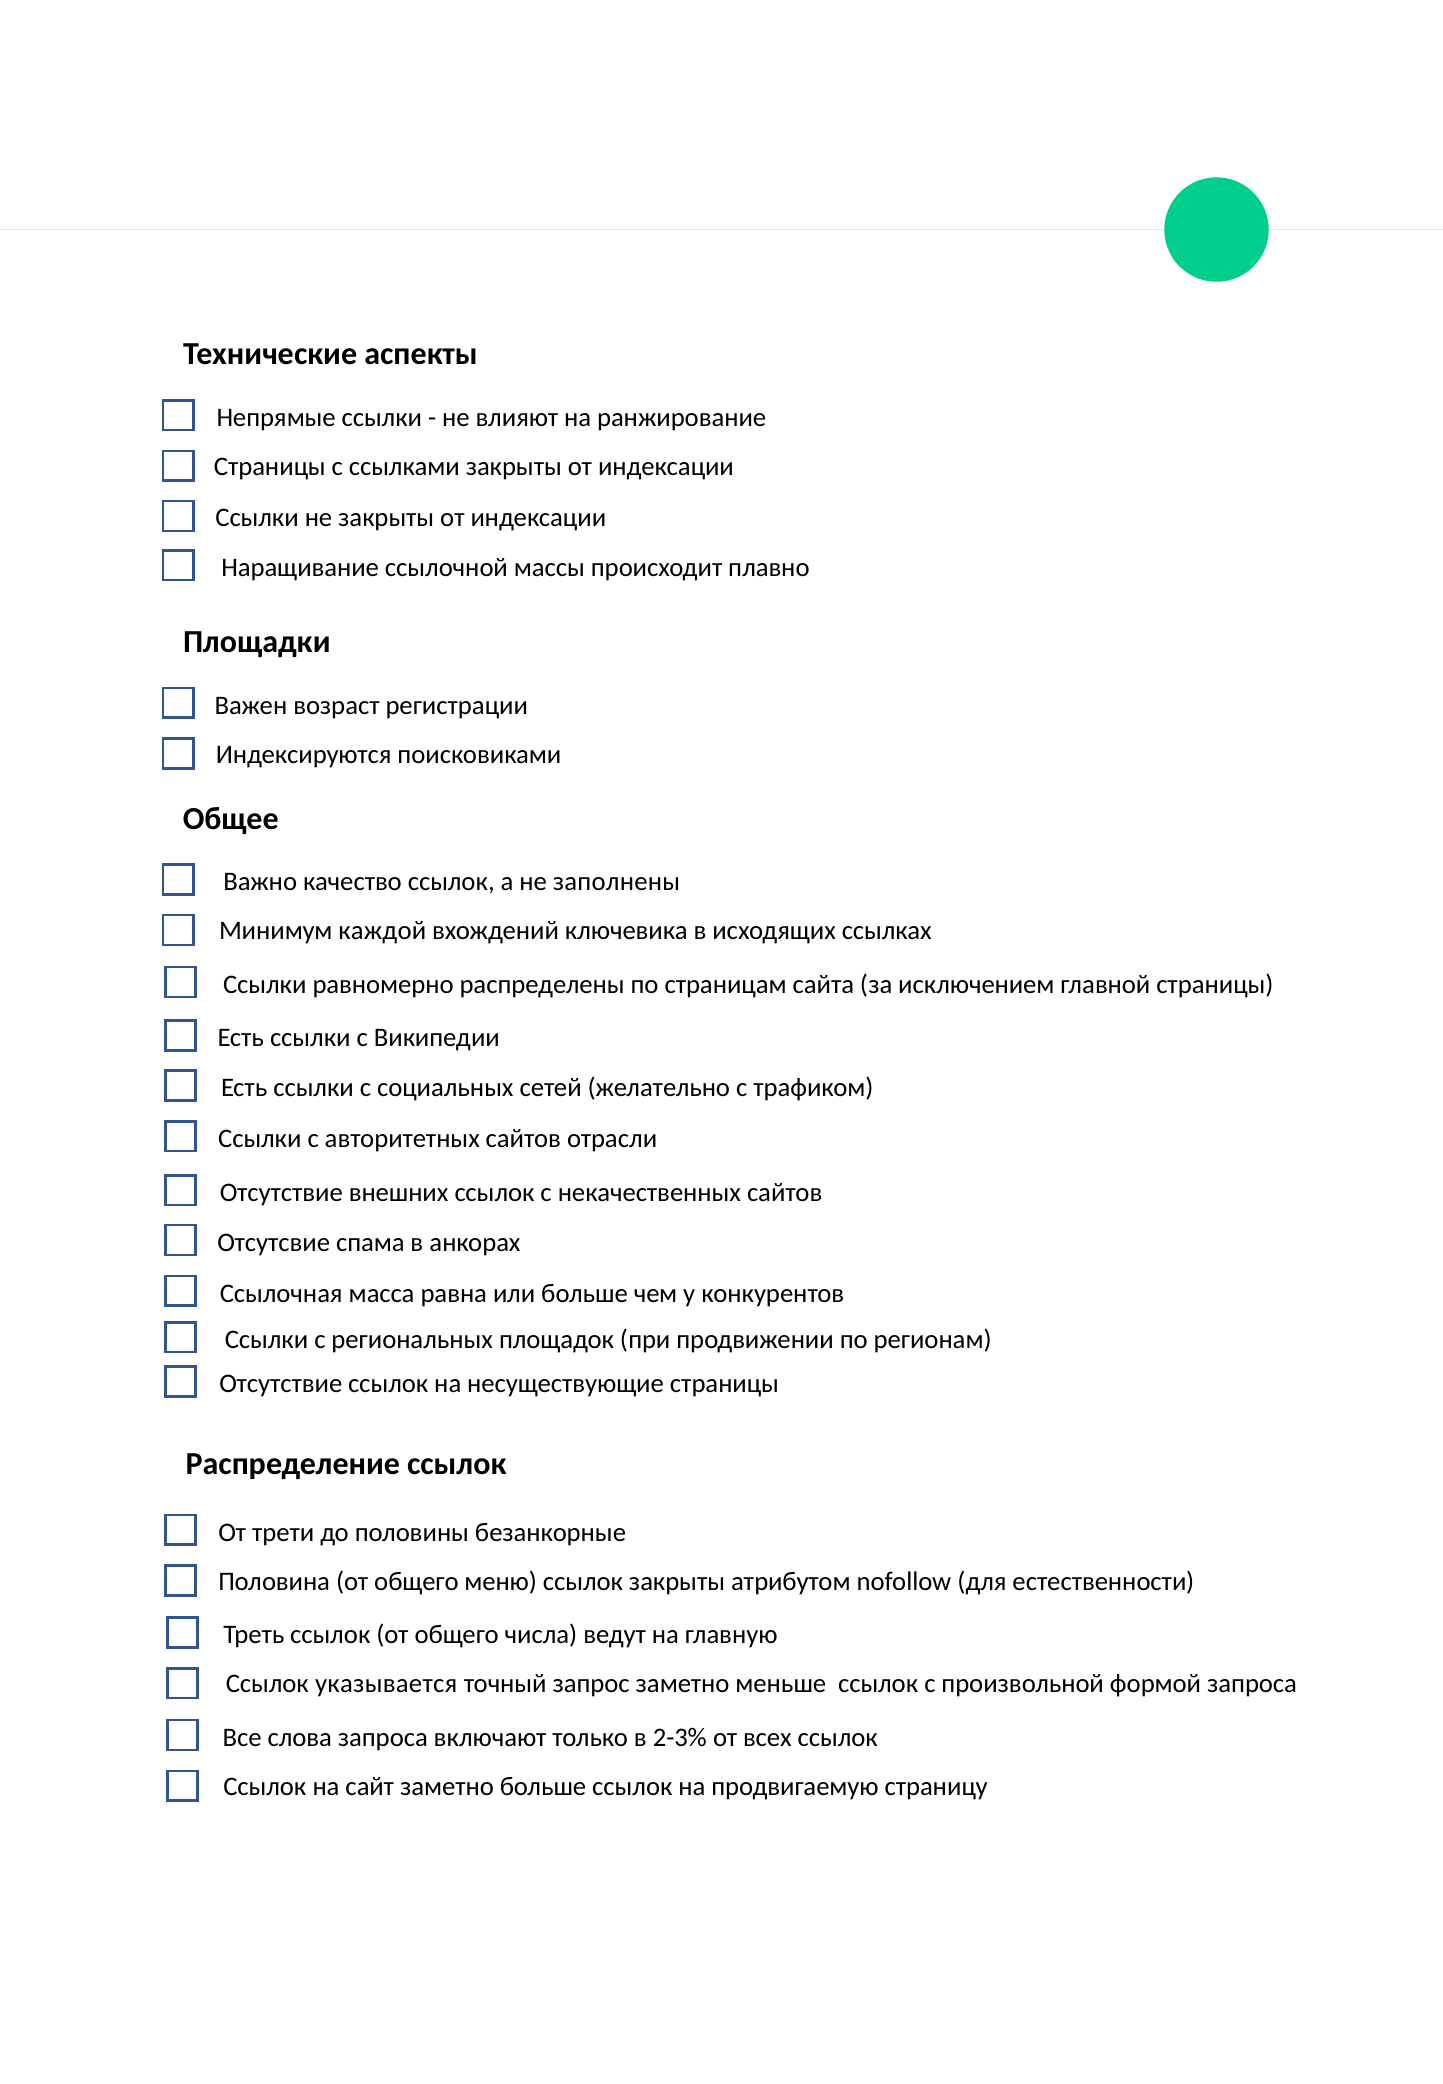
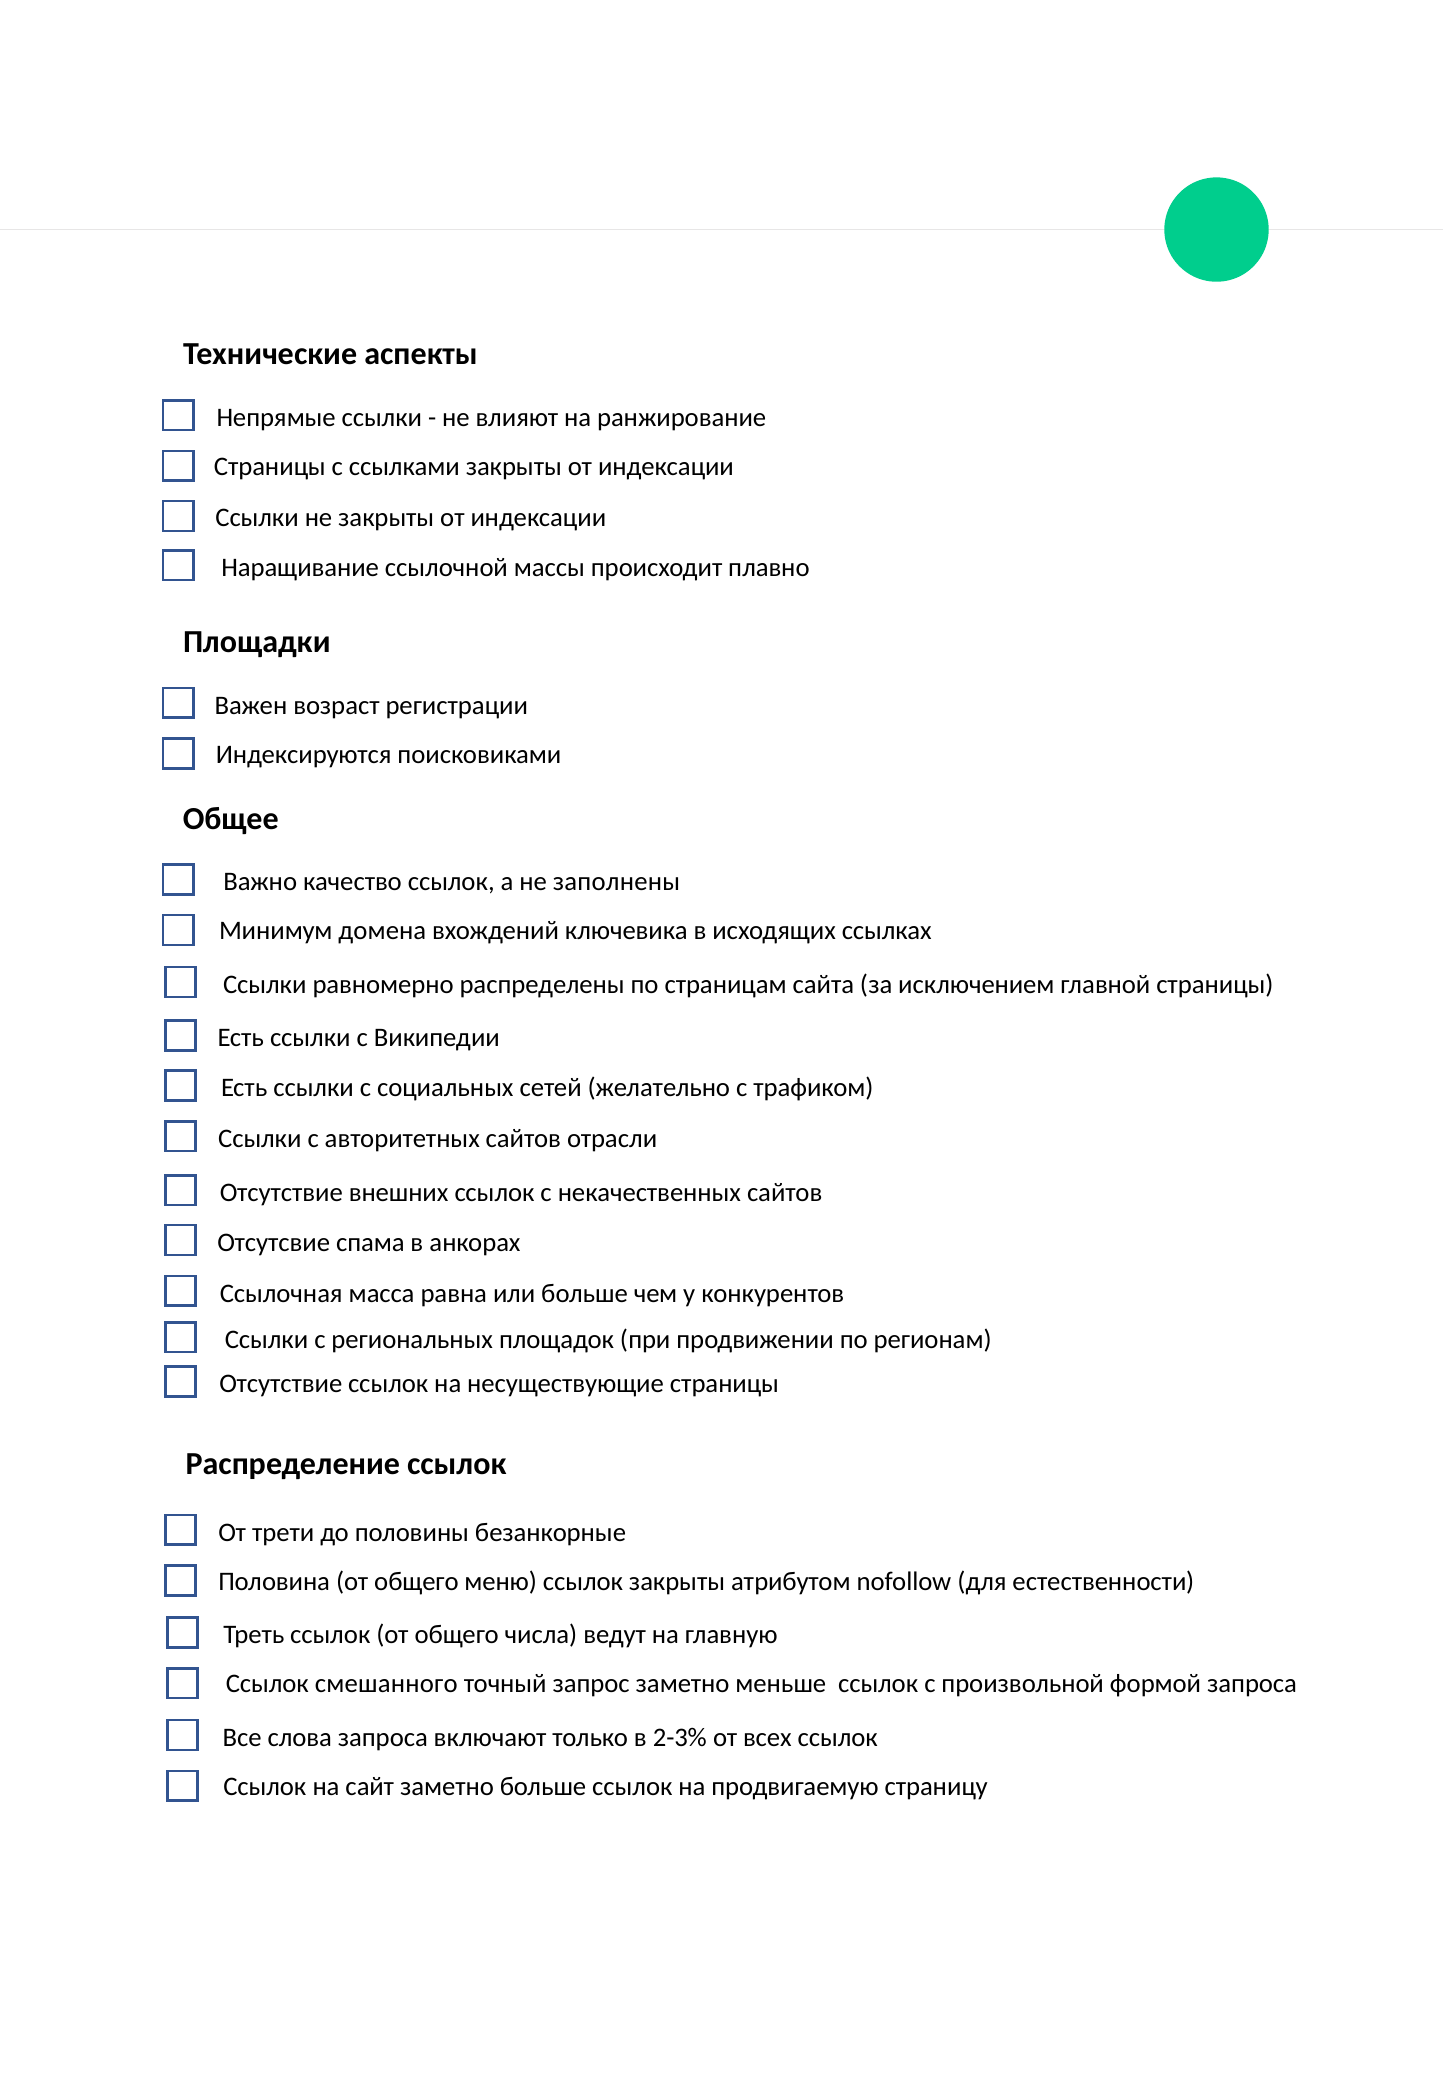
каждой: каждой -> домена
указывается: указывается -> смешанного
